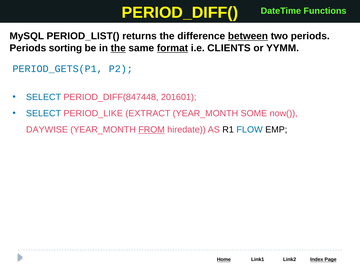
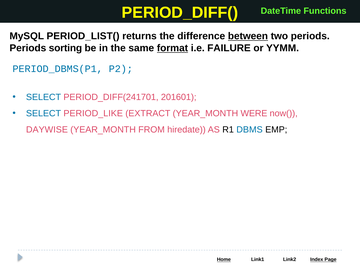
the at (118, 48) underline: present -> none
CLIENTS: CLIENTS -> FAILURE
PERIOD_GETS(P1: PERIOD_GETS(P1 -> PERIOD_DBMS(P1
PERIOD_DIFF(847448: PERIOD_DIFF(847448 -> PERIOD_DIFF(241701
SOME: SOME -> WERE
FROM underline: present -> none
FLOW: FLOW -> DBMS
